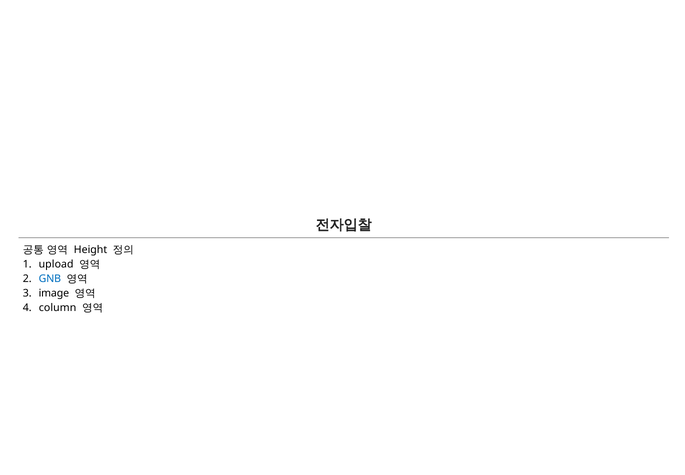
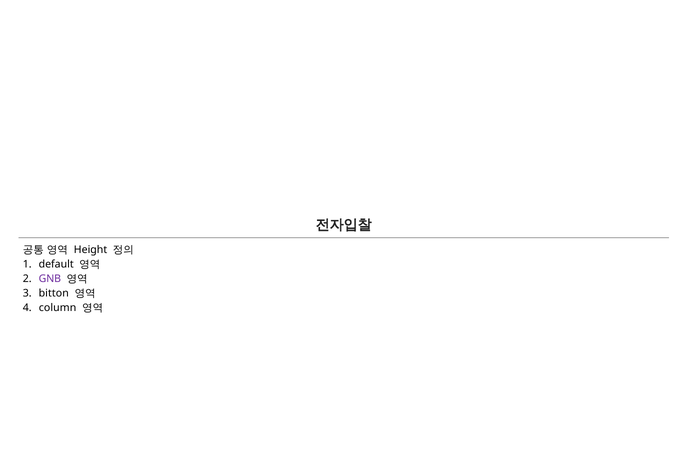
upload: upload -> default
GNB colour: blue -> purple
image: image -> bitton
